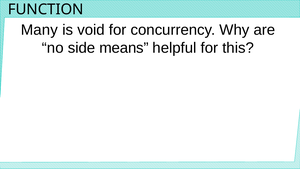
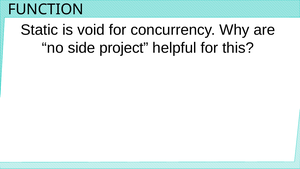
Many: Many -> Static
means: means -> project
